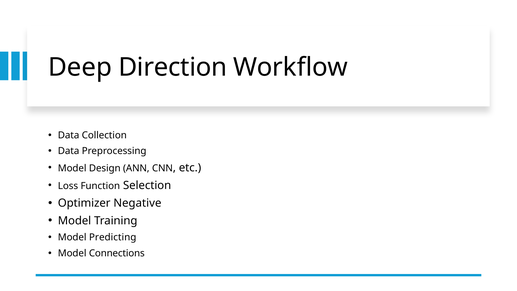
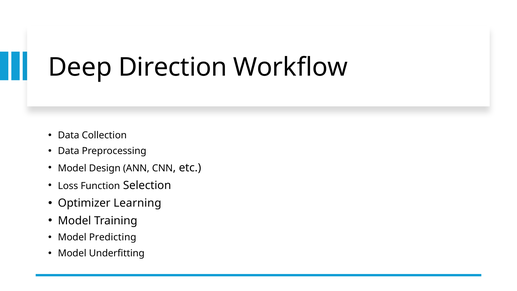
Negative: Negative -> Learning
Connections: Connections -> Underfitting
